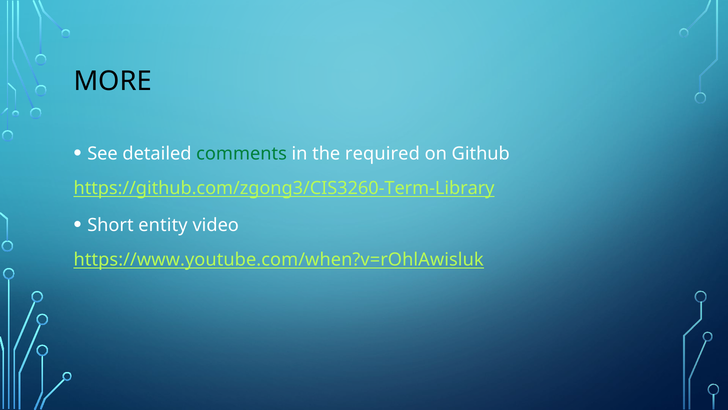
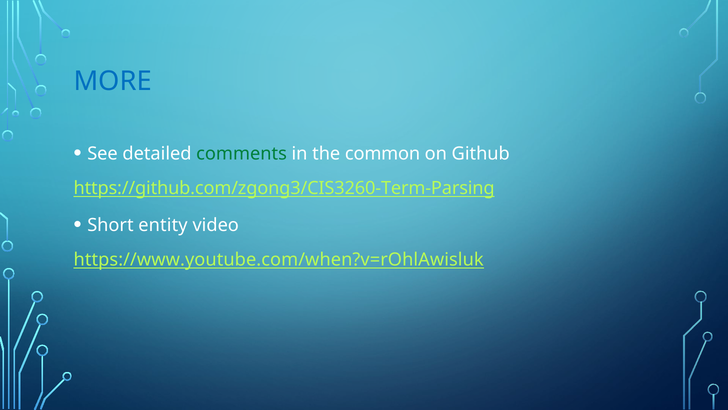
MORE colour: black -> blue
required: required -> common
https://github.com/zgong3/CIS3260-Term-Library: https://github.com/zgong3/CIS3260-Term-Library -> https://github.com/zgong3/CIS3260-Term-Parsing
